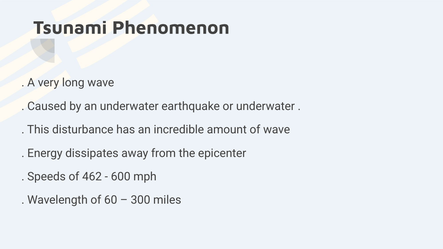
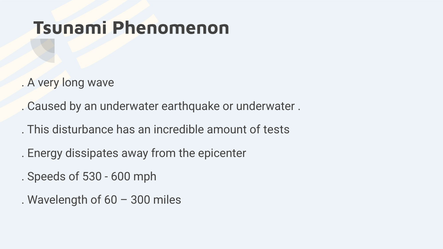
of wave: wave -> tests
462: 462 -> 530
